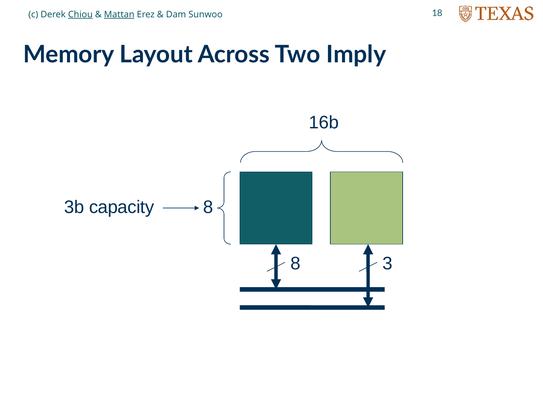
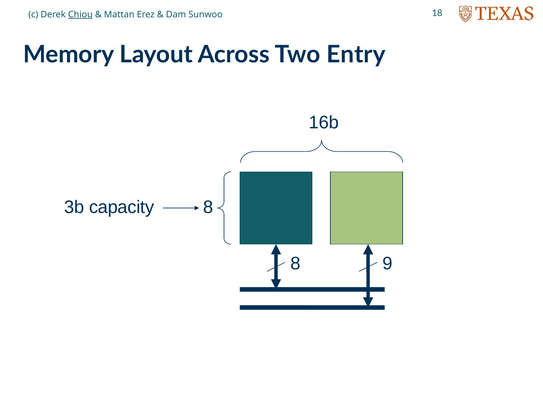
Mattan underline: present -> none
Imply: Imply -> Entry
3: 3 -> 9
